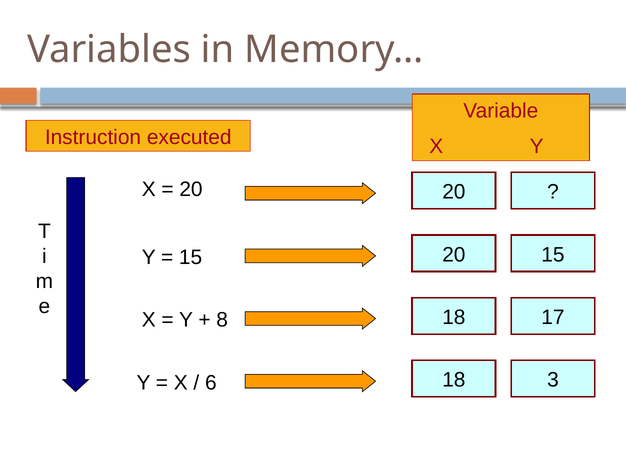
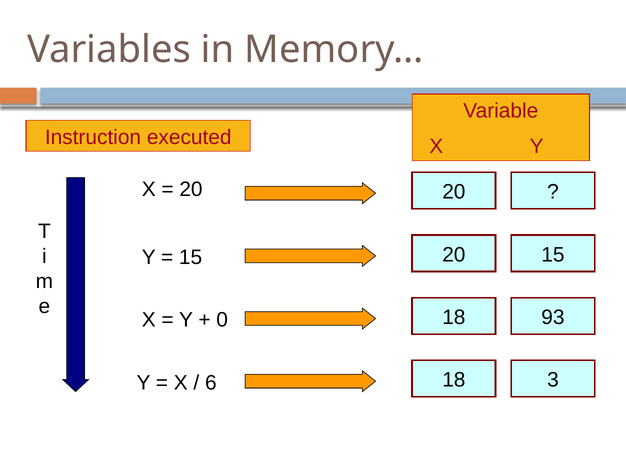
17: 17 -> 93
8: 8 -> 0
